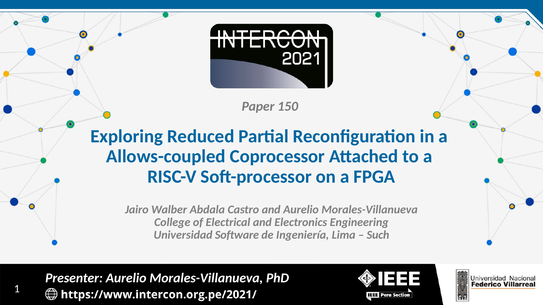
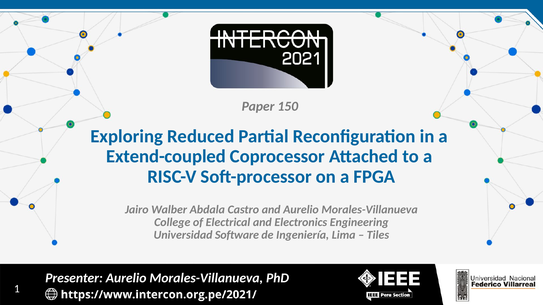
Allows-coupled: Allows-coupled -> Extend-coupled
Such: Such -> Tiles
